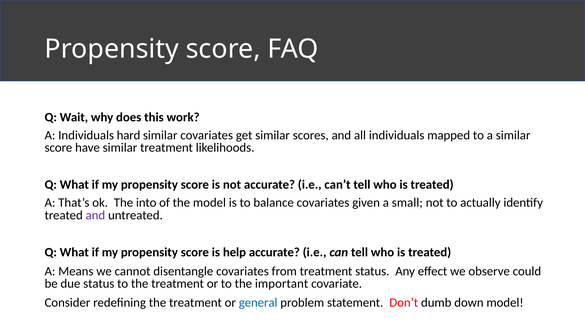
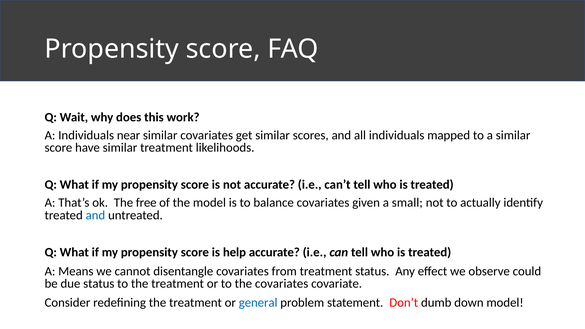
hard: hard -> near
into: into -> free
and at (95, 215) colour: purple -> blue
the important: important -> covariates
